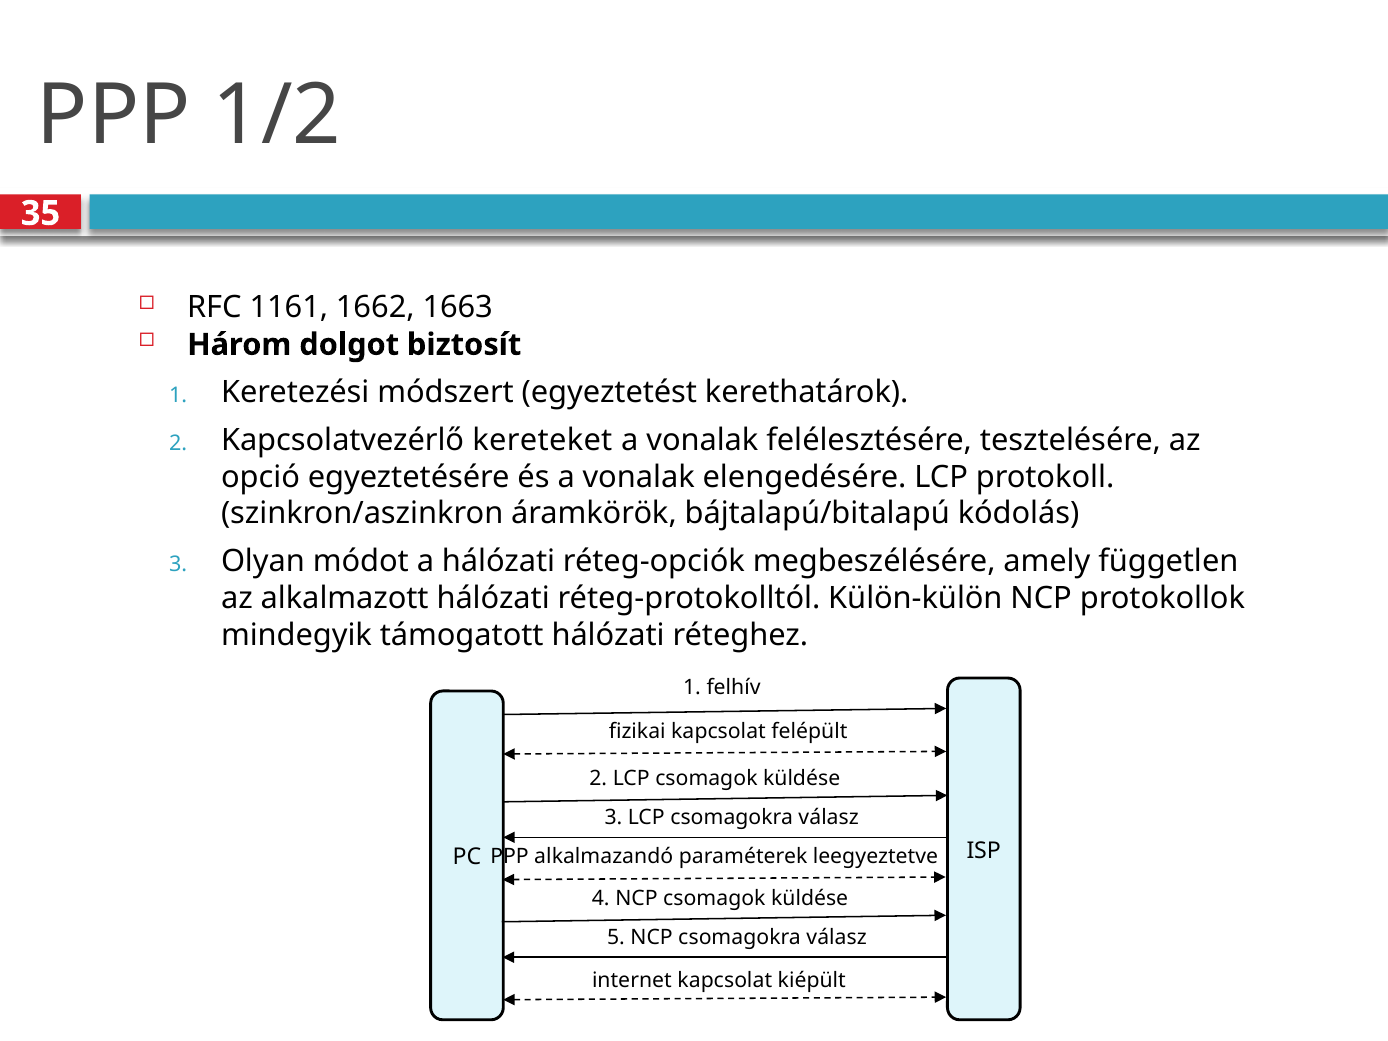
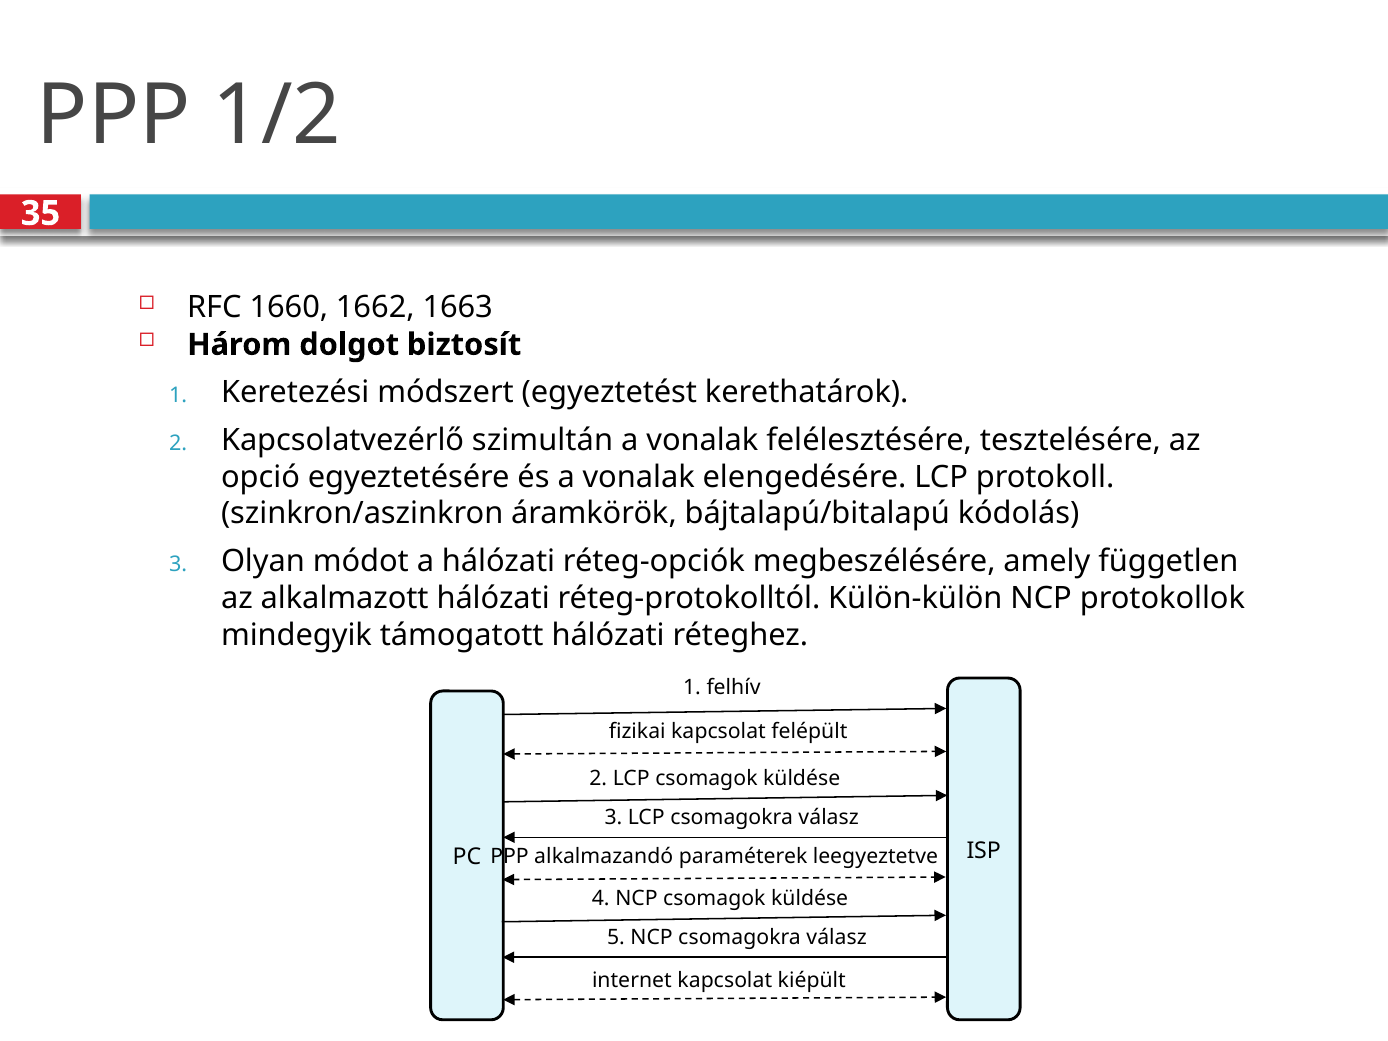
1161: 1161 -> 1660
kereteket: kereteket -> szimultán
